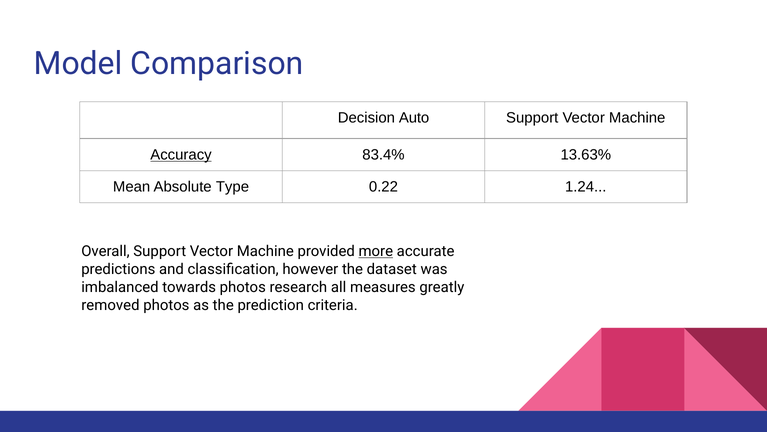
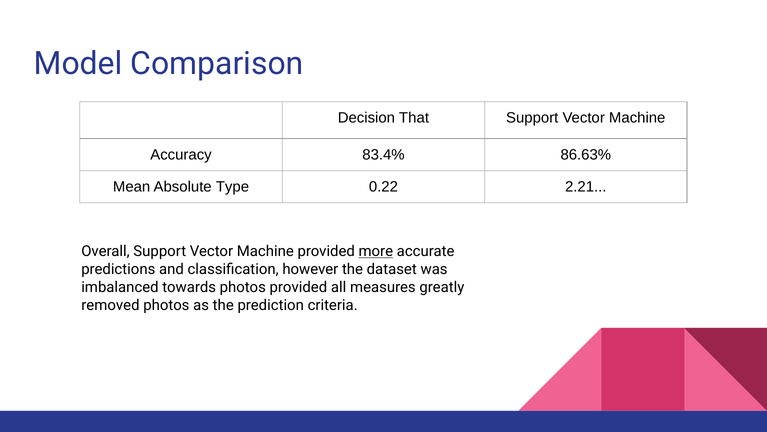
Auto: Auto -> That
Accuracy underline: present -> none
13.63%: 13.63% -> 86.63%
1.24: 1.24 -> 2.21
photos research: research -> provided
